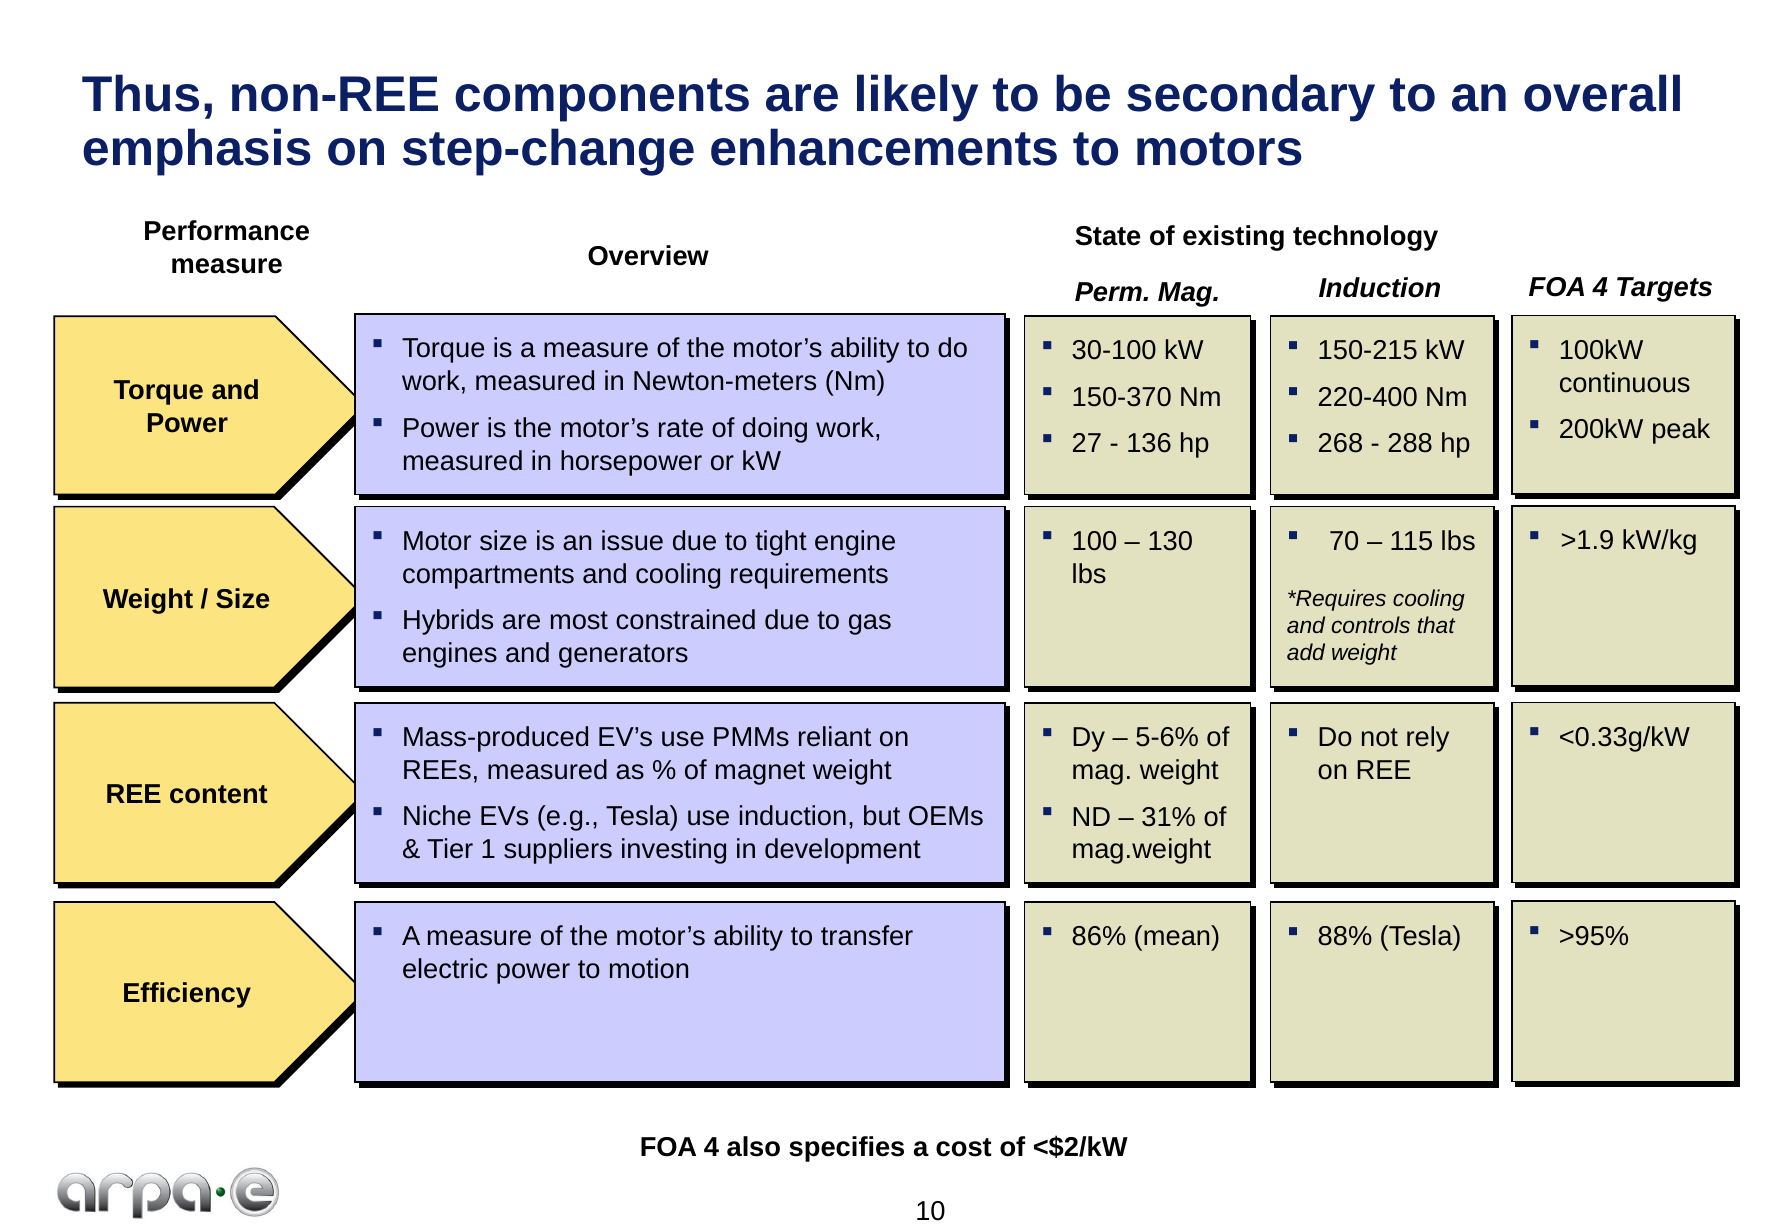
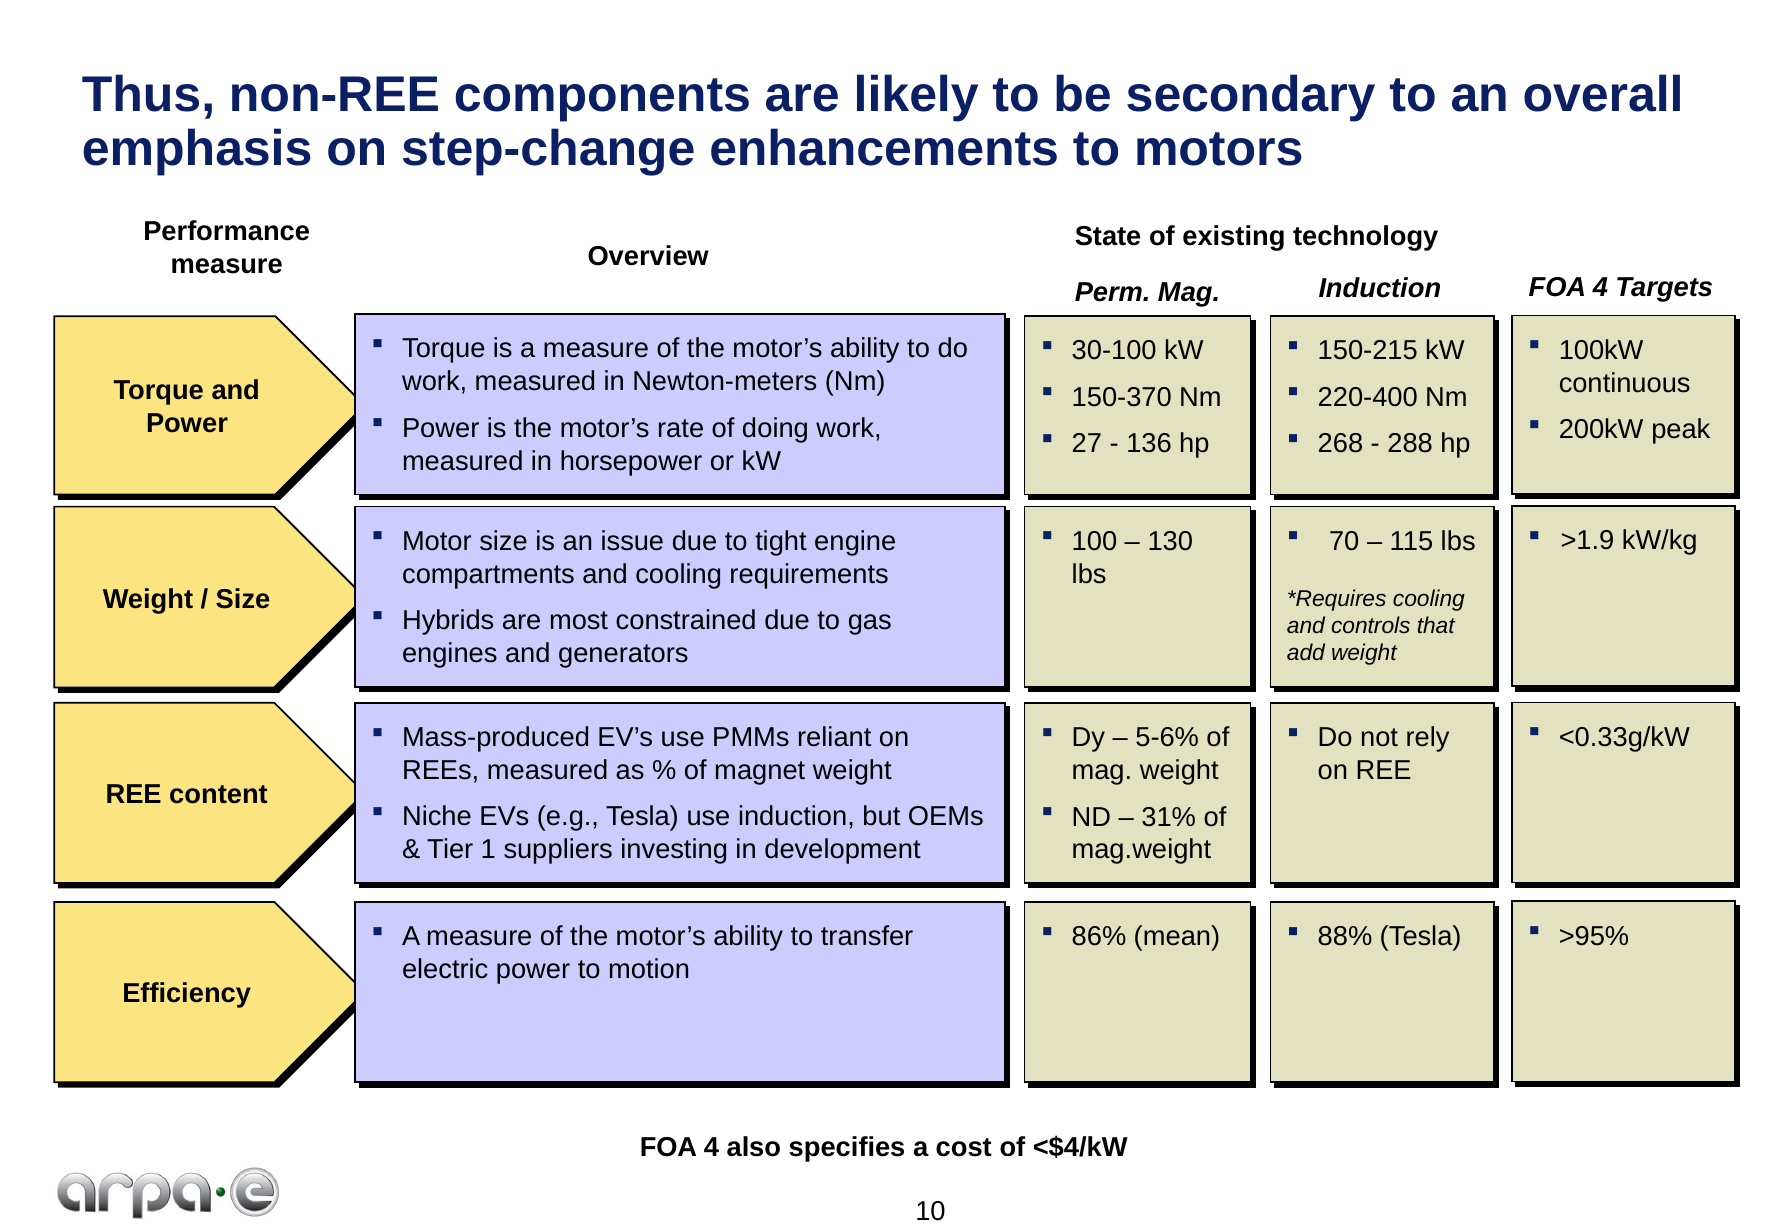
<$2/kW: <$2/kW -> <$4/kW
